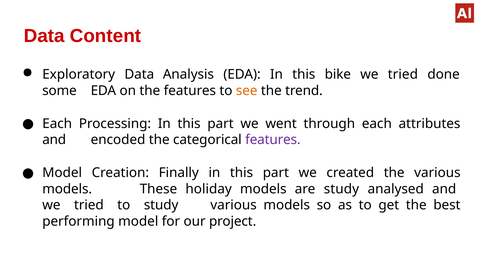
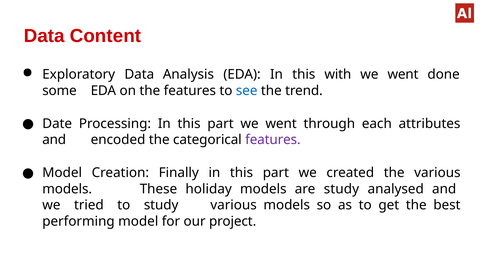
bike: bike -> with
tried at (403, 74): tried -> went
see colour: orange -> blue
Each at (57, 123): Each -> Date
